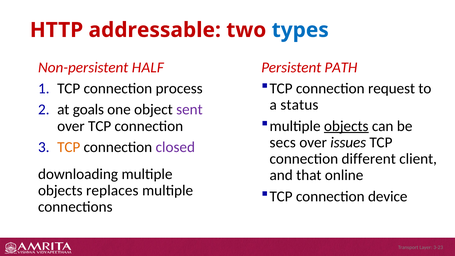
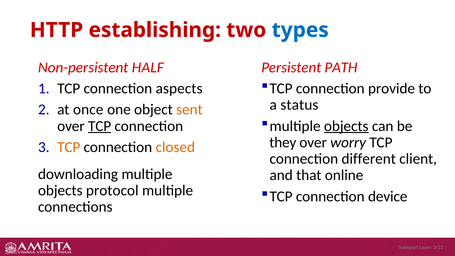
addressable: addressable -> establishing
request: request -> provide
process: process -> aspects
goals: goals -> once
sent colour: purple -> orange
TCP at (100, 126) underline: none -> present
secs: secs -> they
issues: issues -> worry
closed colour: purple -> orange
replaces: replaces -> protocol
